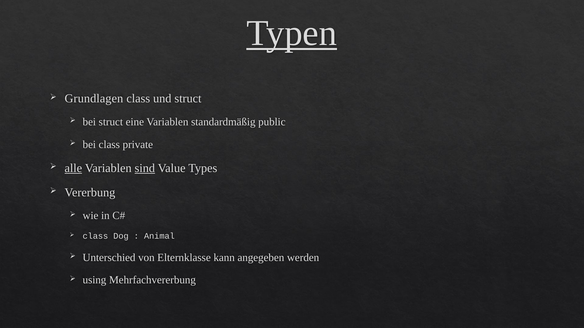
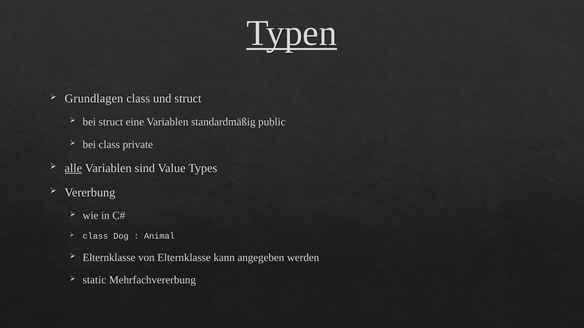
sind underline: present -> none
Unterschied at (109, 258): Unterschied -> Elternklasse
using: using -> static
